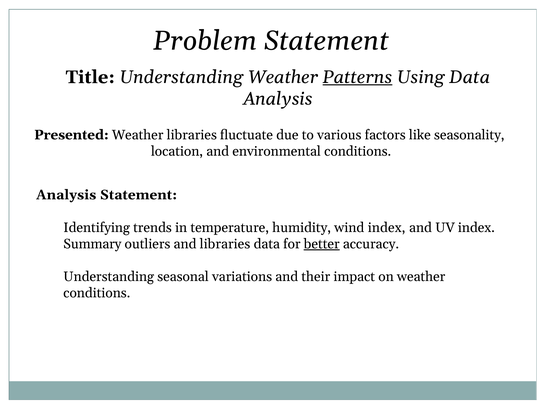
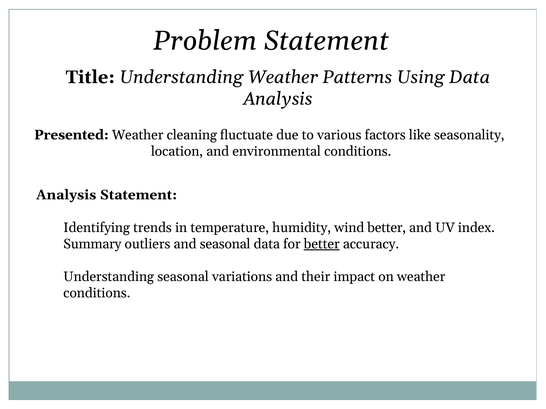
Patterns underline: present -> none
Weather libraries: libraries -> cleaning
wind index: index -> better
and libraries: libraries -> seasonal
